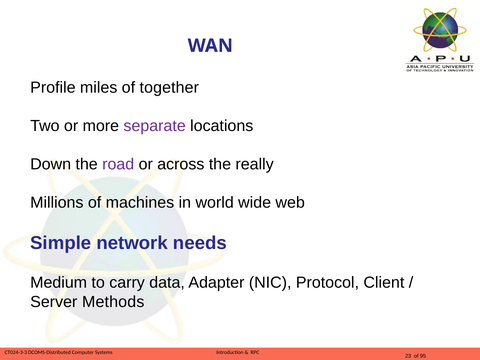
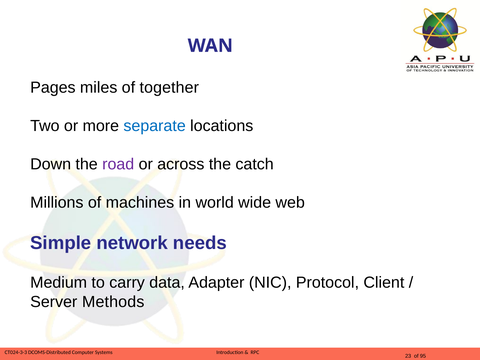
Profile: Profile -> Pages
separate colour: purple -> blue
really: really -> catch
